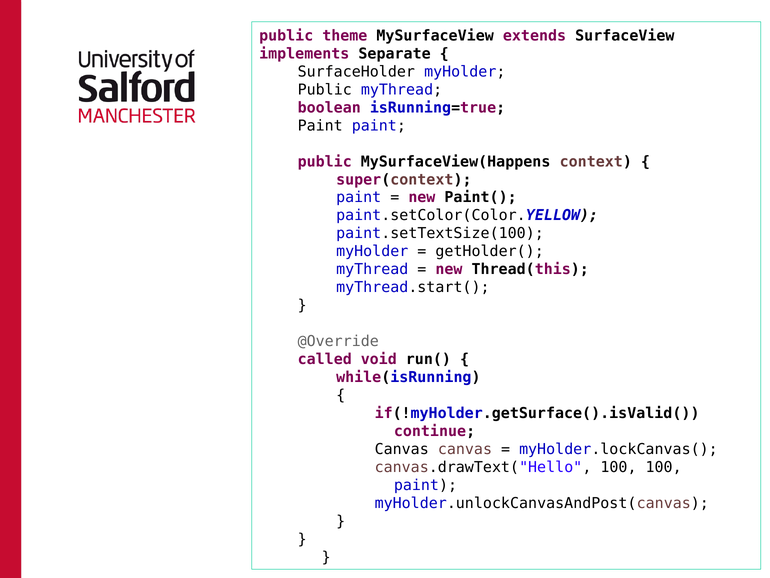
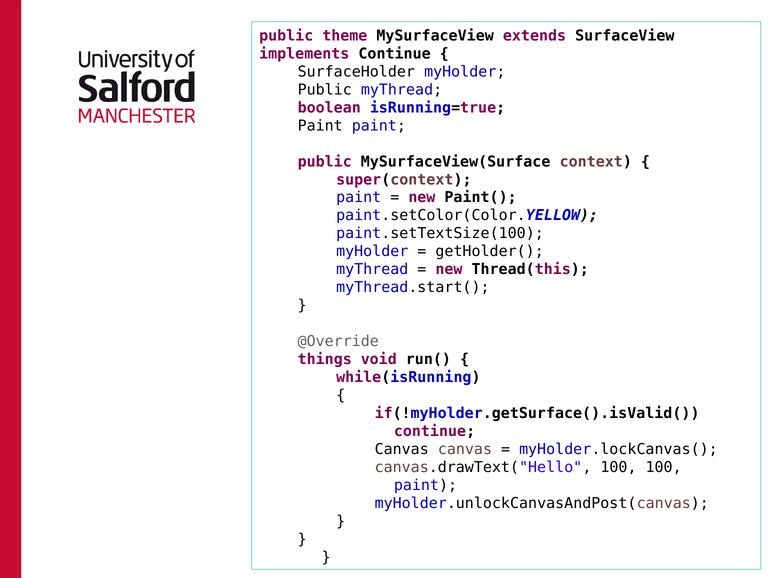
implements Separate: Separate -> Continue
MySurfaceView(Happens: MySurfaceView(Happens -> MySurfaceView(Surface
called: called -> things
